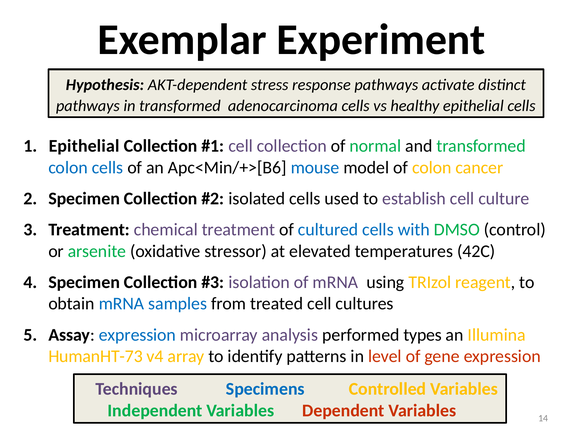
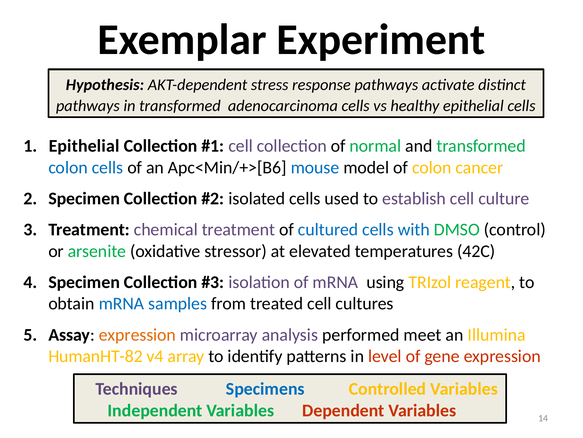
expression at (137, 334) colour: blue -> orange
types: types -> meet
HumanHT-73: HumanHT-73 -> HumanHT-82
